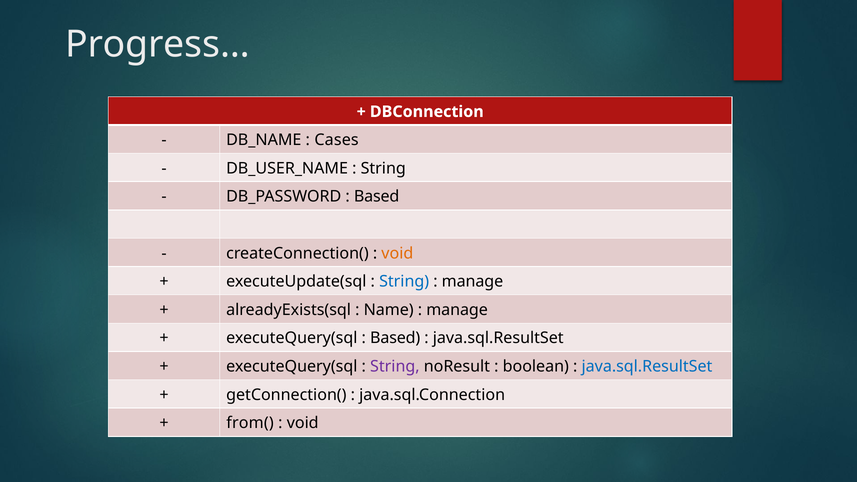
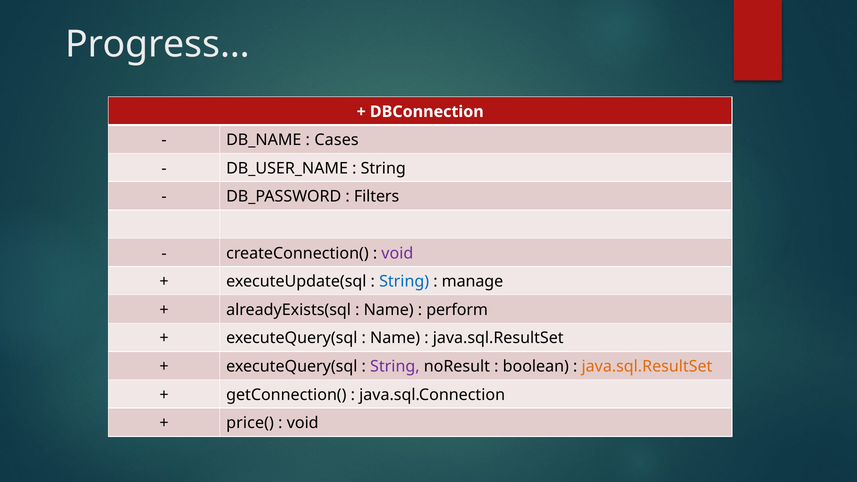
Based at (377, 197): Based -> Filters
void at (397, 253) colour: orange -> purple
manage at (457, 310): manage -> perform
Based at (395, 338): Based -> Name
java.sql.ResultSet at (647, 367) colour: blue -> orange
from(: from( -> price(
